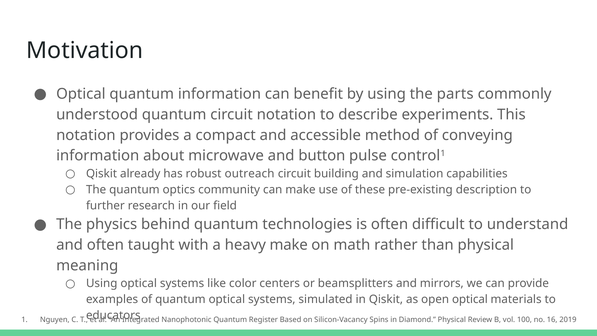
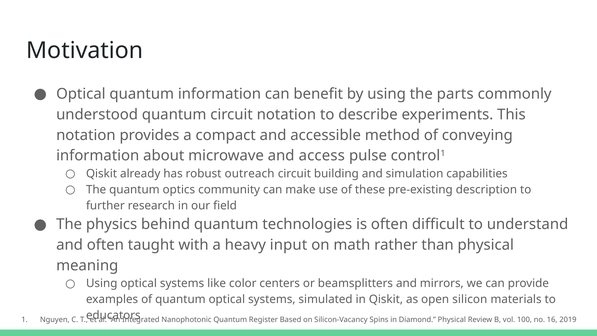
button: button -> access
heavy make: make -> input
open optical: optical -> silicon
